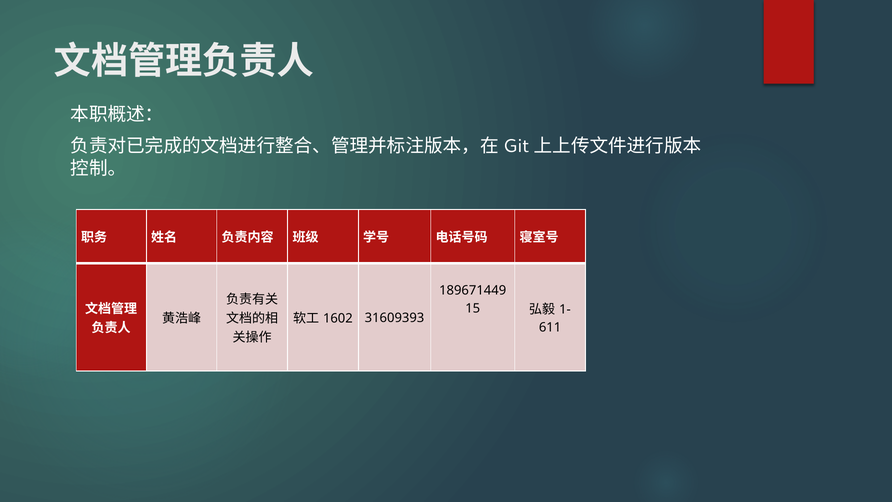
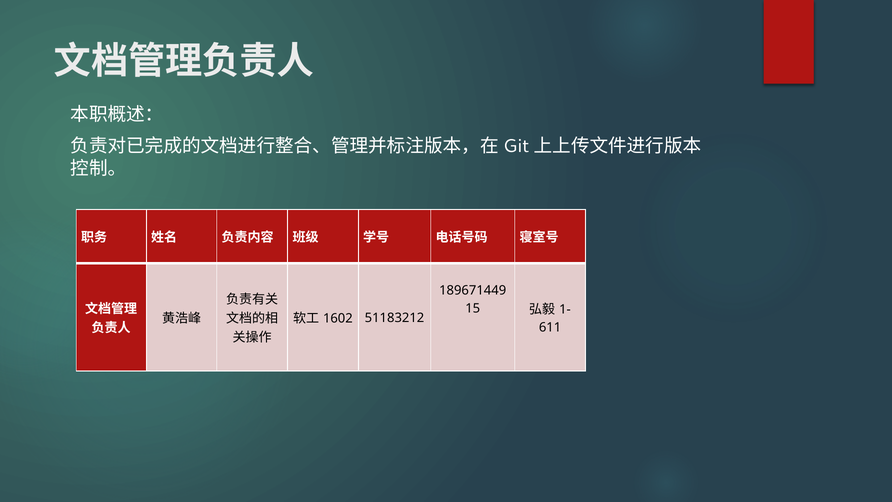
31609393: 31609393 -> 51183212
